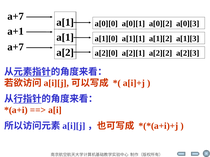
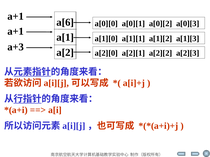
a+7 at (16, 16): a+7 -> a+1
a[1 at (65, 22): a[1 -> a[6
a+7 at (16, 47): a+7 -> a+3
